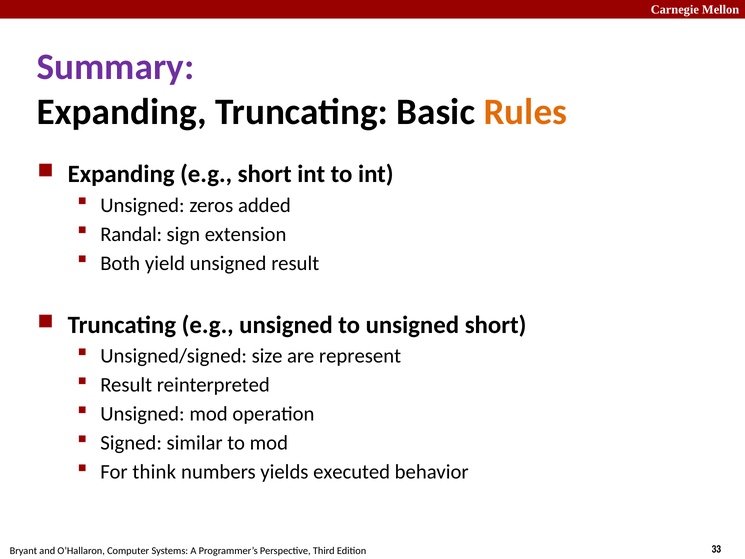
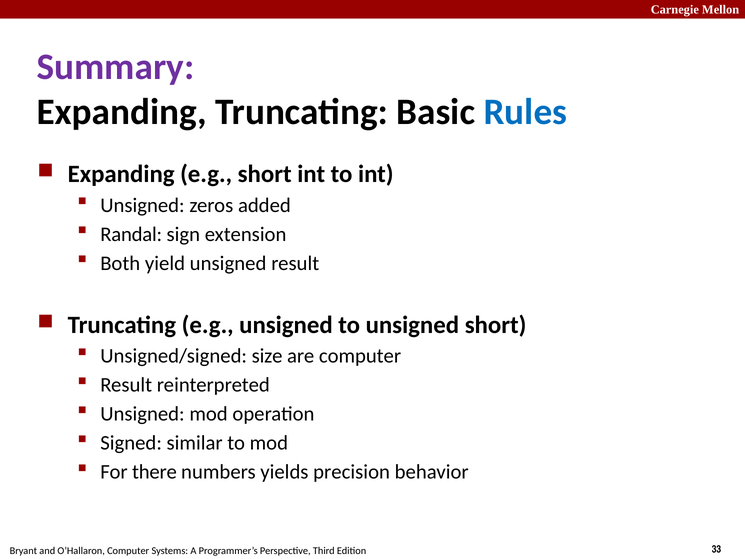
Rules colour: orange -> blue
are represent: represent -> computer
think: think -> there
executed: executed -> precision
